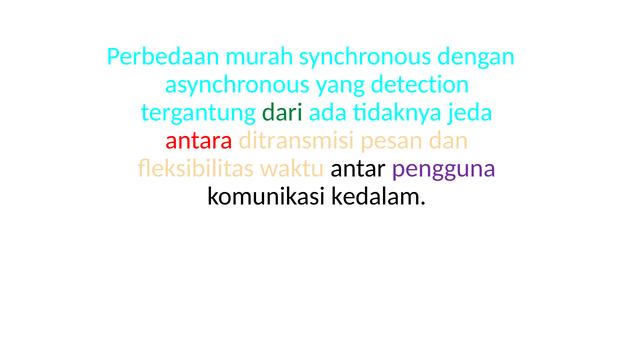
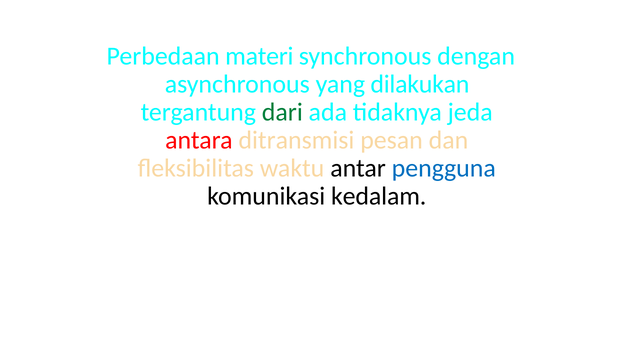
murah: murah -> materi
detection: detection -> dilakukan
pengguna colour: purple -> blue
